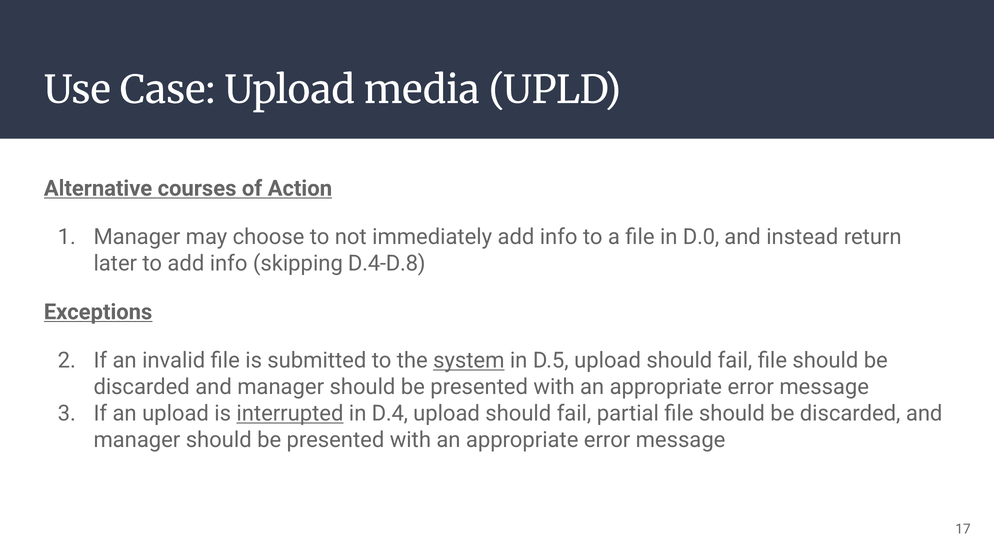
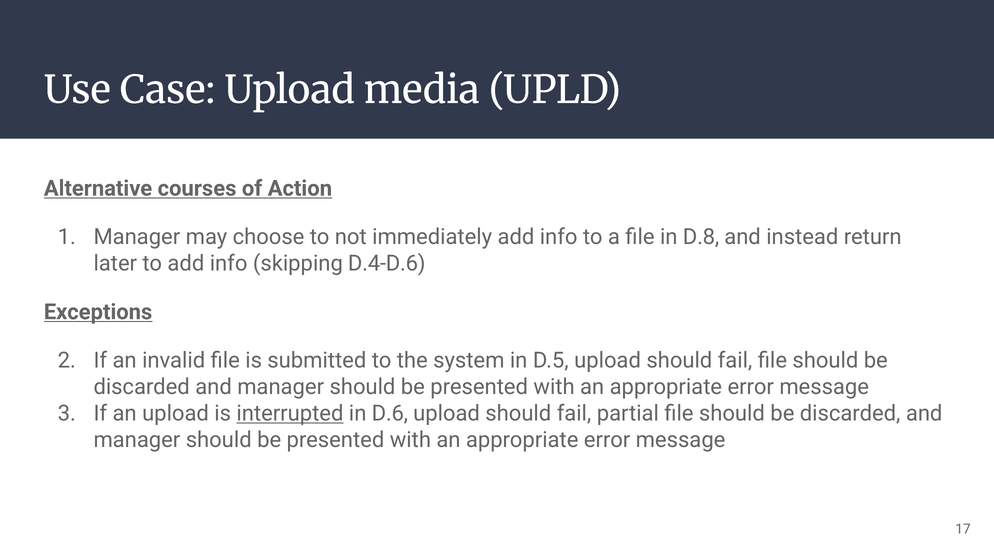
D.0: D.0 -> D.8
D.4-D.8: D.4-D.8 -> D.4-D.6
system underline: present -> none
D.4: D.4 -> D.6
